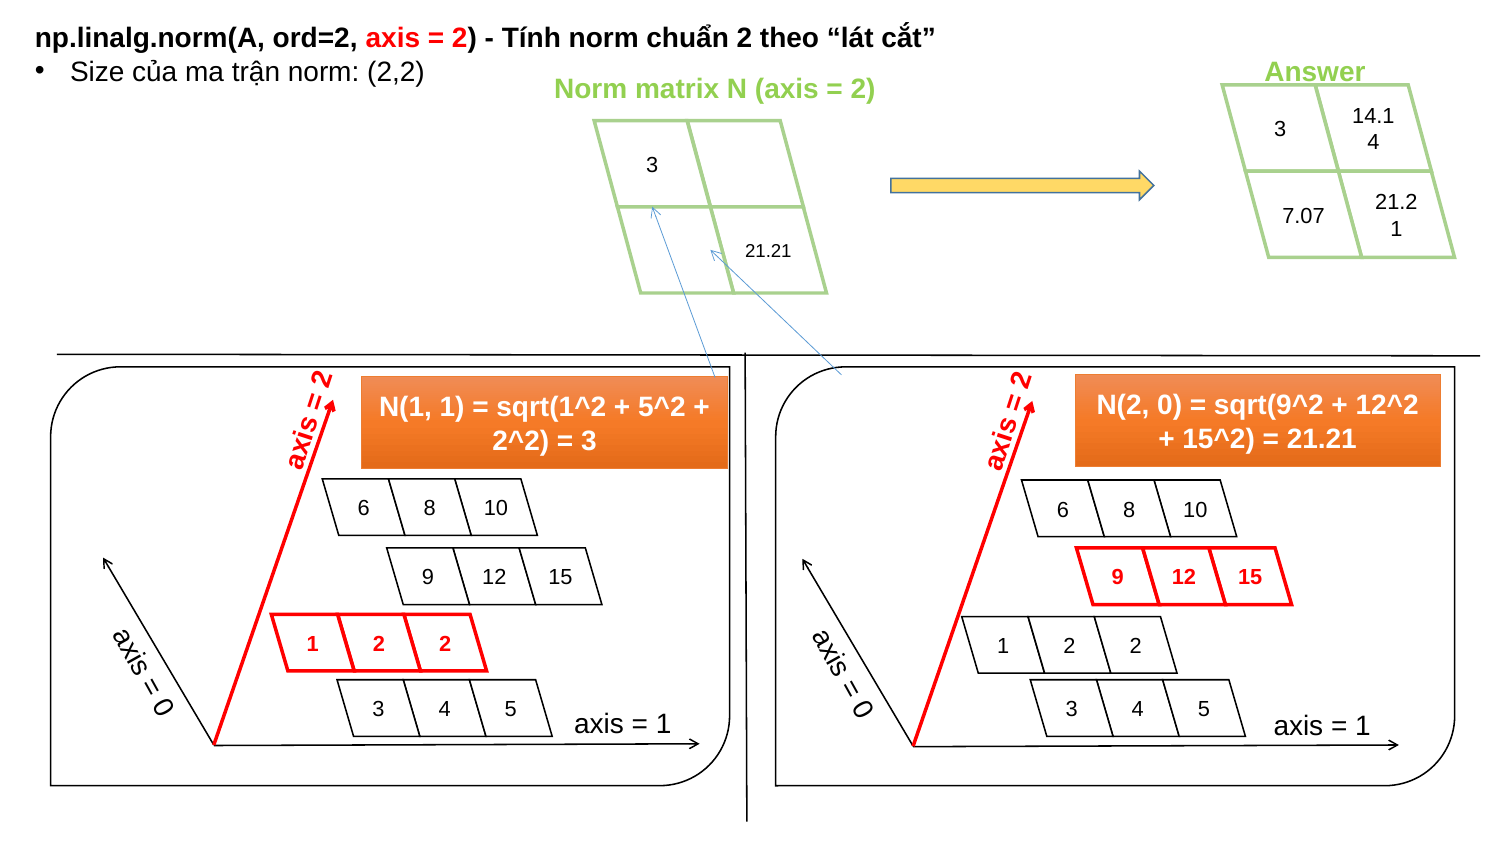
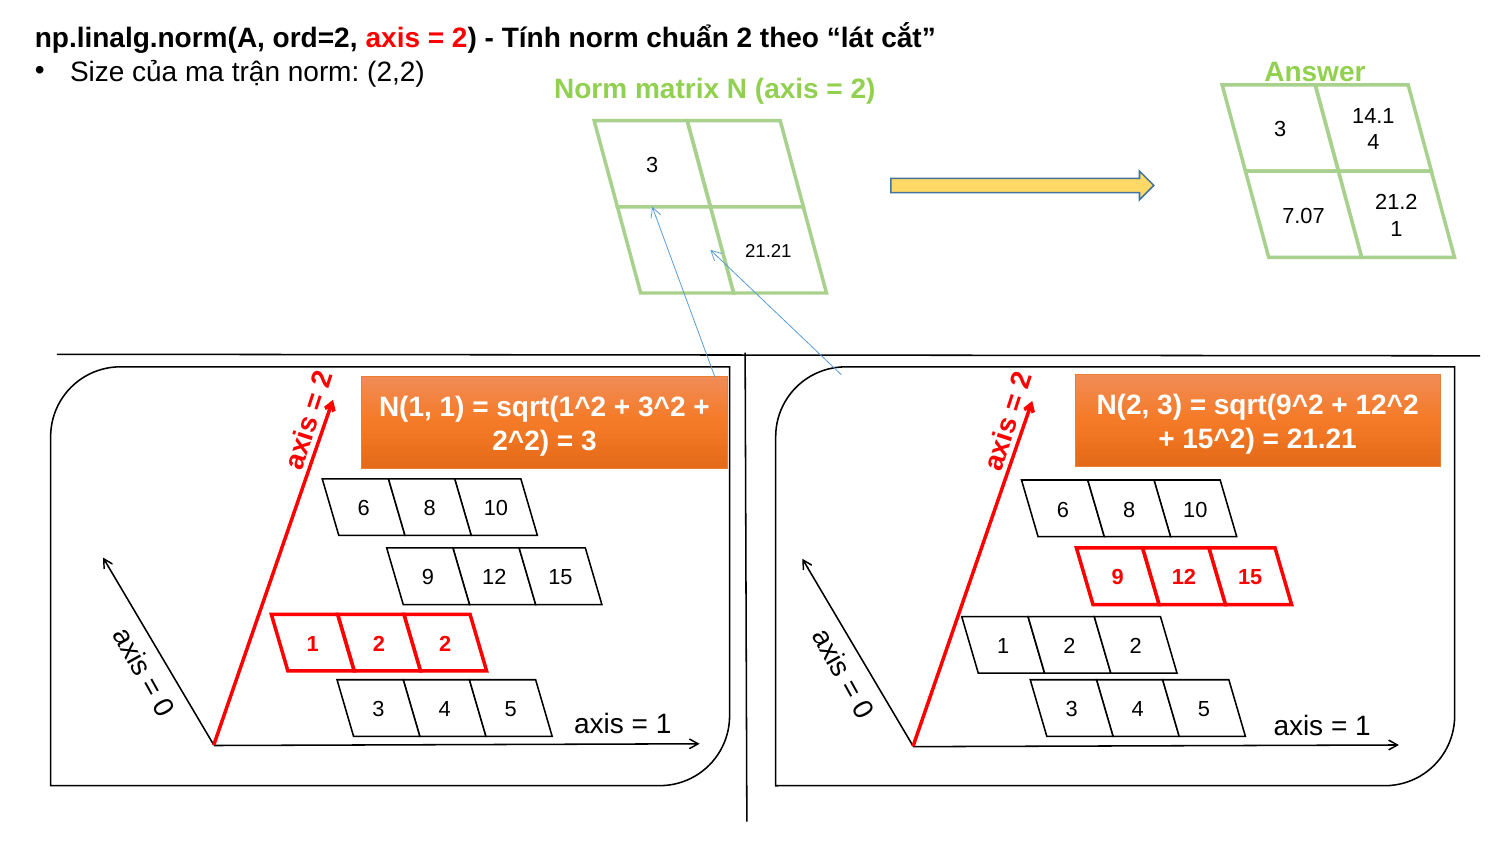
N(2 0: 0 -> 3
5^2: 5^2 -> 3^2
